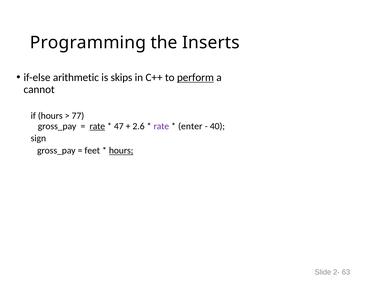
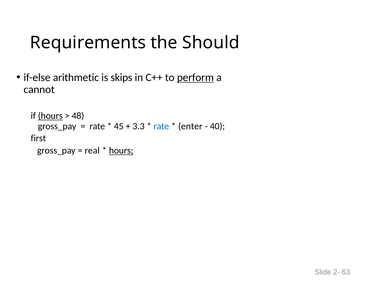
Programming: Programming -> Requirements
Inserts: Inserts -> Should
hours at (50, 116) underline: none -> present
77: 77 -> 48
rate at (97, 126) underline: present -> none
47: 47 -> 45
2.6: 2.6 -> 3.3
rate at (161, 126) colour: purple -> blue
sign: sign -> first
feet: feet -> real
